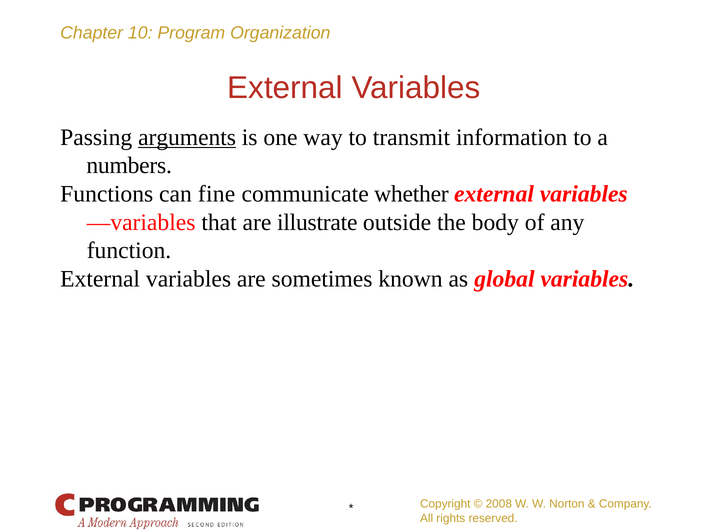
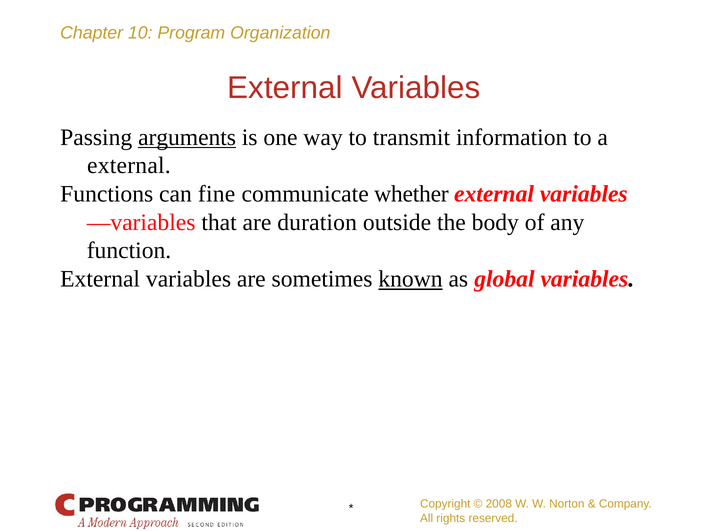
numbers at (129, 166): numbers -> external
illustrate: illustrate -> duration
known underline: none -> present
